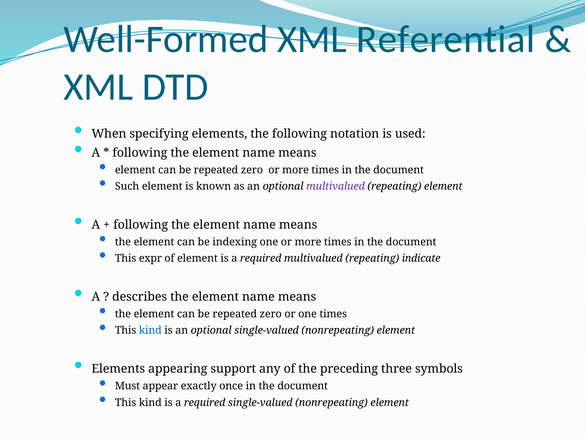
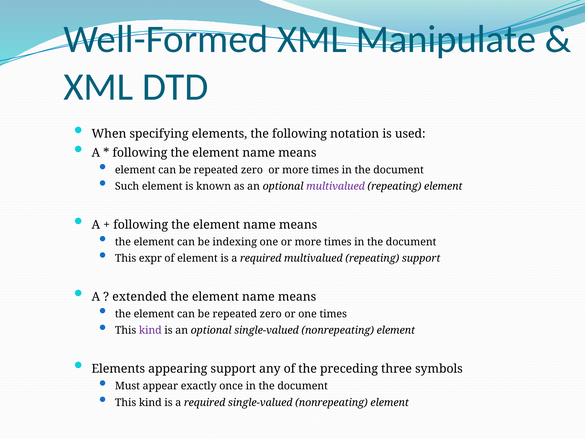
Referential: Referential -> Manipulate
repeating indicate: indicate -> support
describes: describes -> extended
kind at (150, 330) colour: blue -> purple
